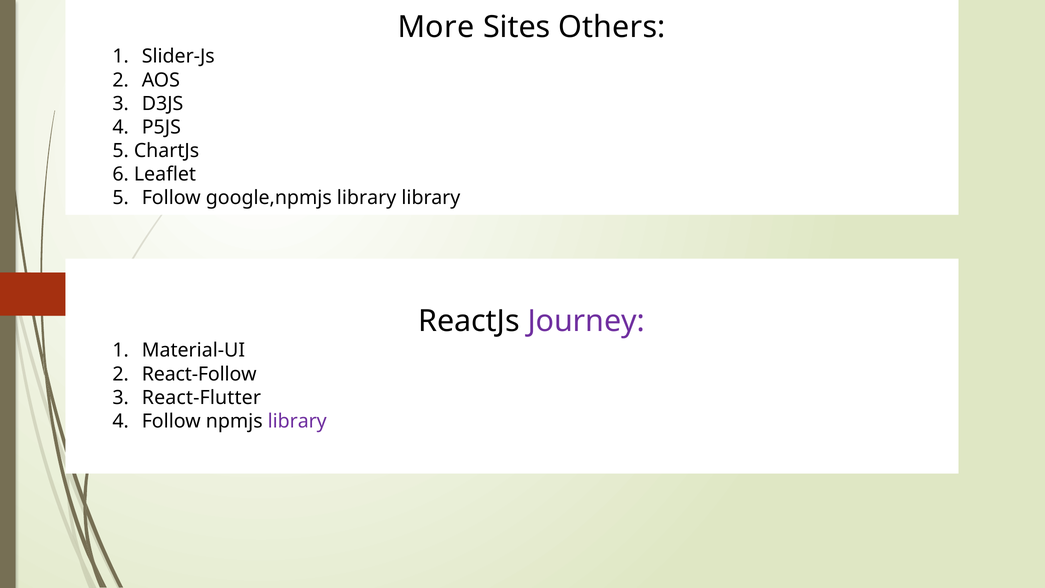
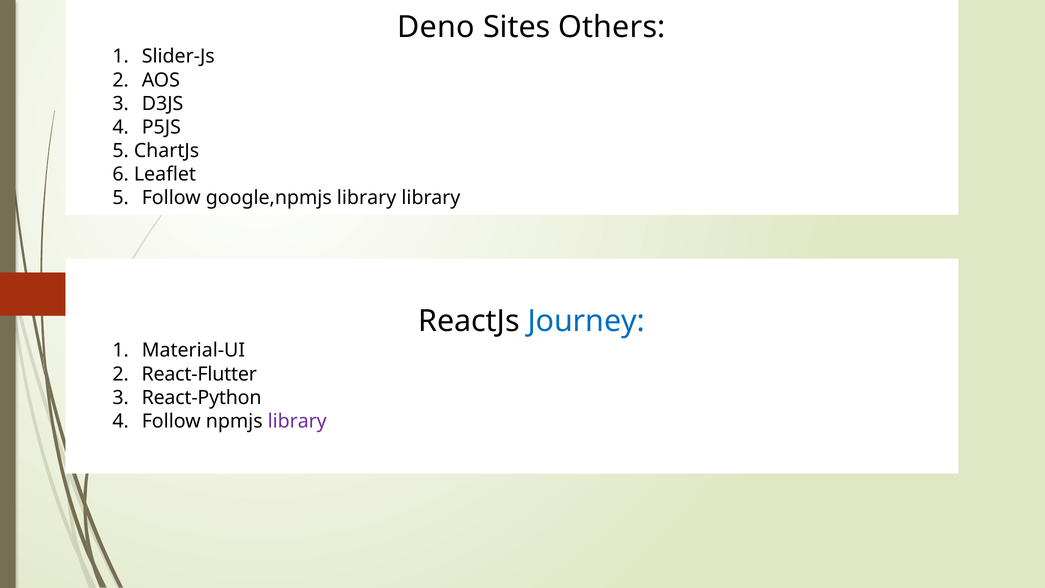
More: More -> Deno
Journey colour: purple -> blue
React-Follow: React-Follow -> React-Flutter
React-Flutter: React-Flutter -> React-Python
